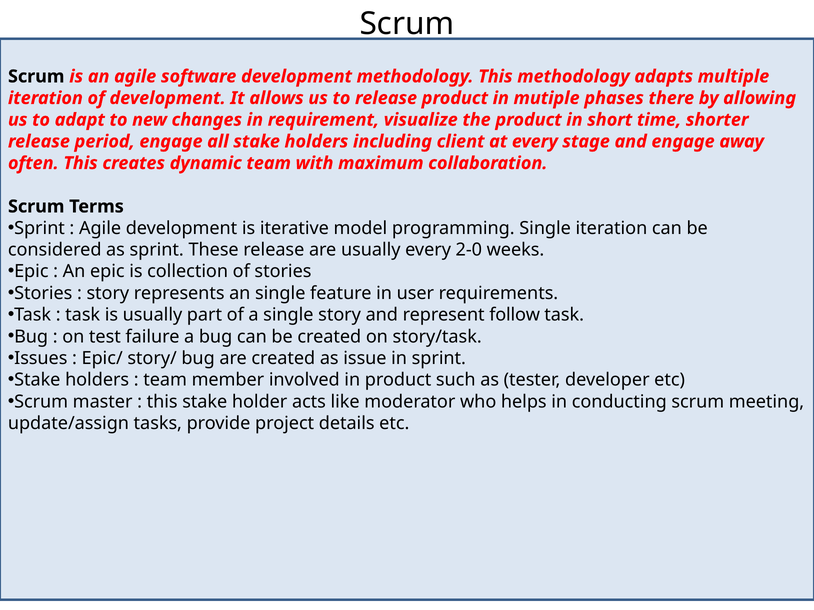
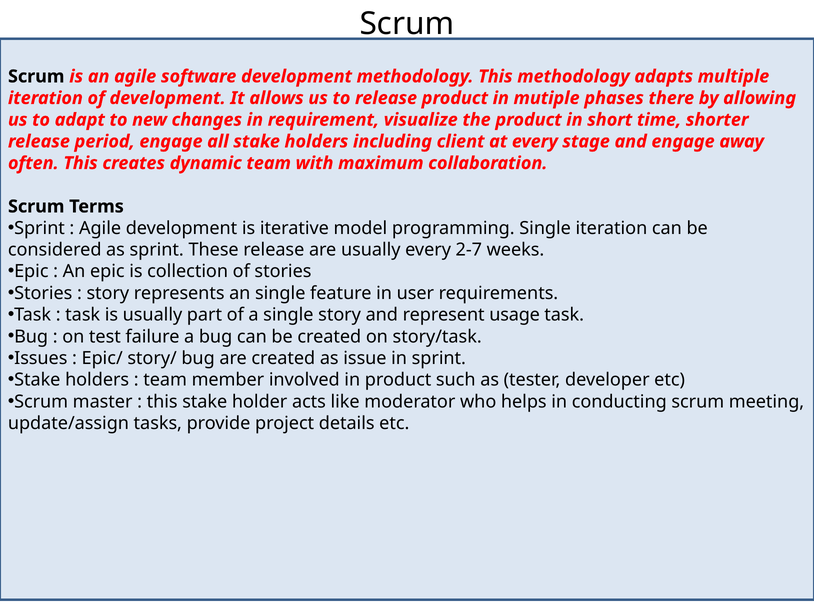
2-0: 2-0 -> 2-7
follow: follow -> usage
